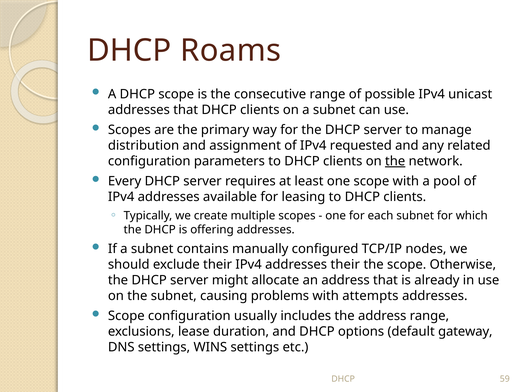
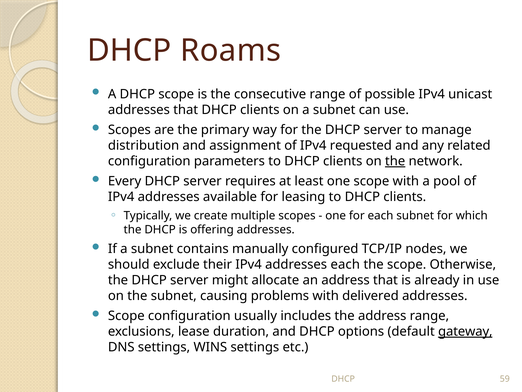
addresses their: their -> each
attempts: attempts -> delivered
gateway underline: none -> present
